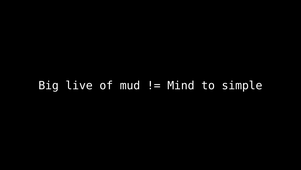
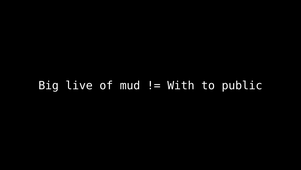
Mind: Mind -> With
simple: simple -> public
